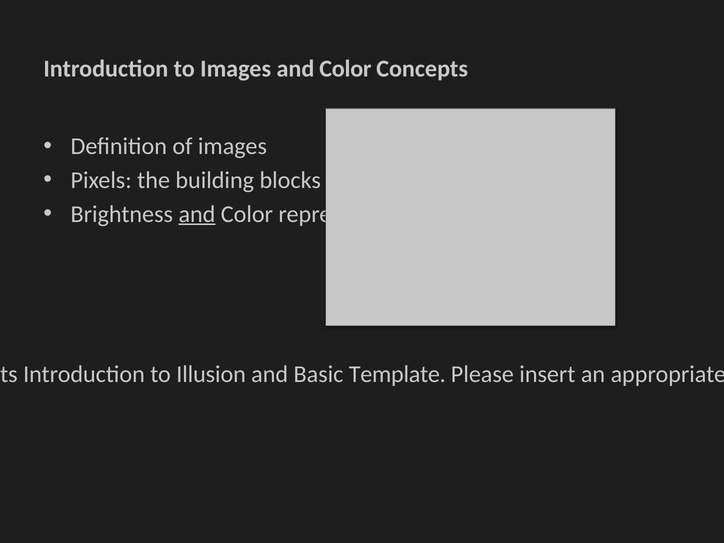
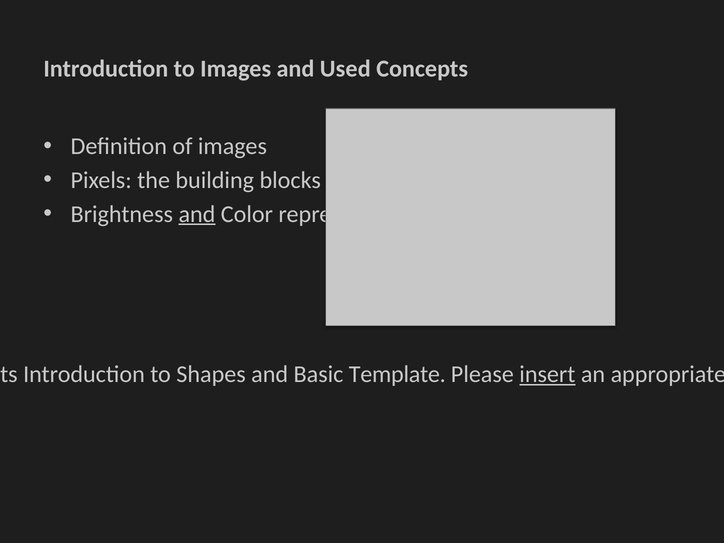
Images and Color: Color -> Used
Illusion: Illusion -> Shapes
insert at (547, 374) underline: none -> present
